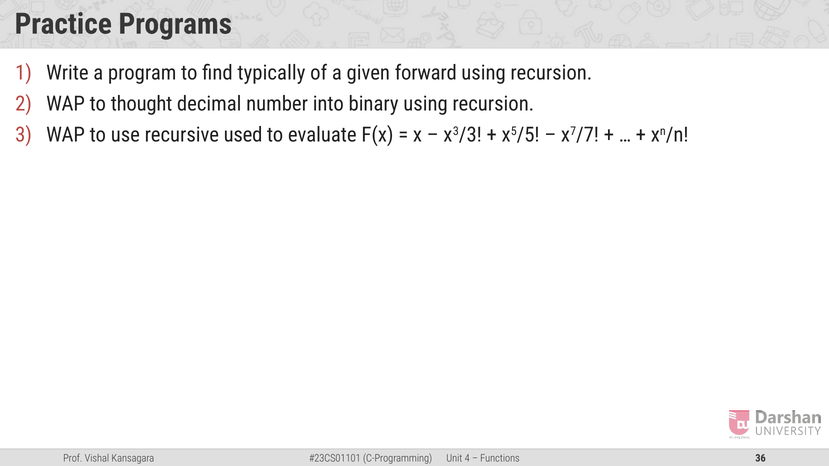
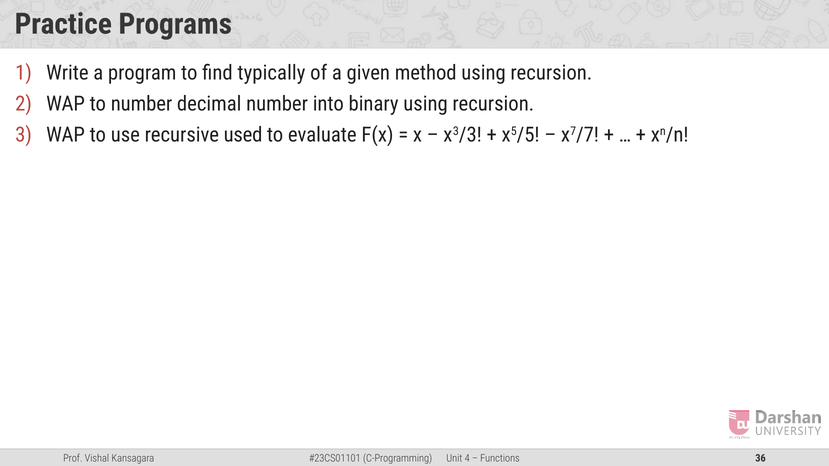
forward: forward -> method
to thought: thought -> number
